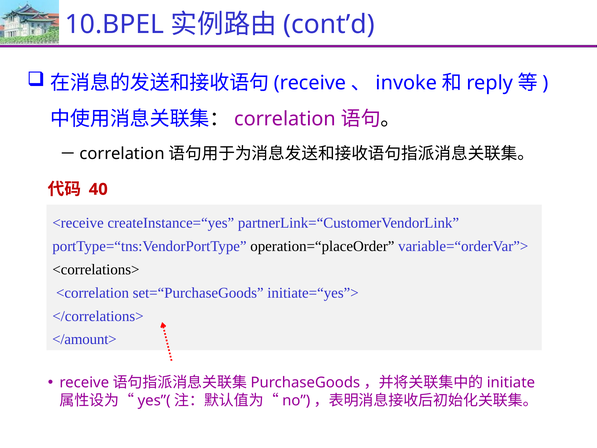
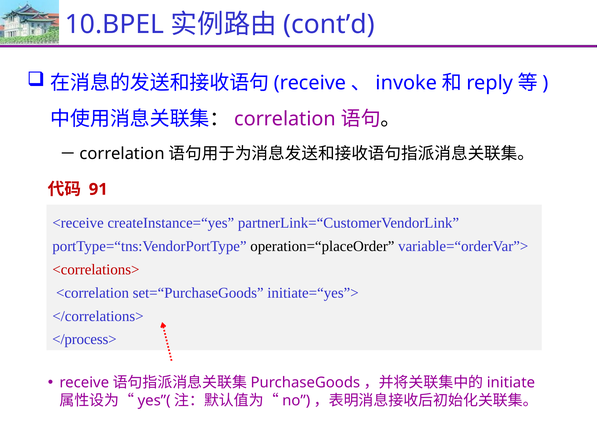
40: 40 -> 91
<correlations> colour: black -> red
</amount>: </amount> -> </process>
